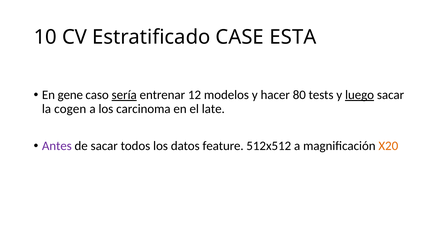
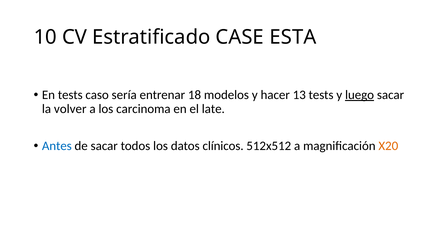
En gene: gene -> tests
sería underline: present -> none
12: 12 -> 18
80: 80 -> 13
cogen: cogen -> volver
Antes colour: purple -> blue
feature: feature -> clínicos
